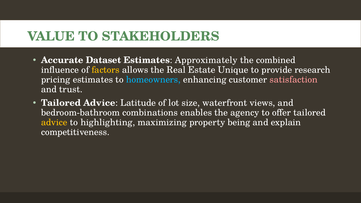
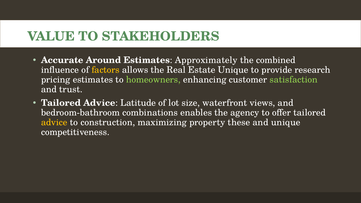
Dataset: Dataset -> Around
homeowners colour: light blue -> light green
satisfaction colour: pink -> light green
highlighting: highlighting -> construction
being: being -> these
and explain: explain -> unique
